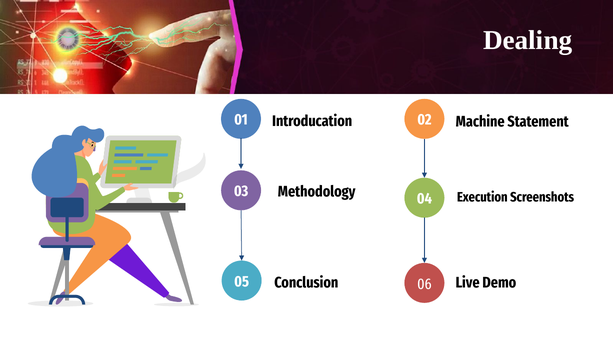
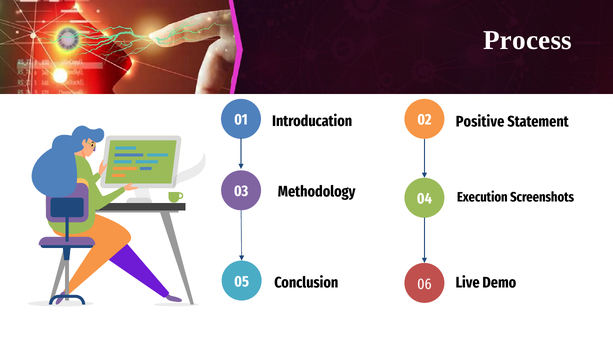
Dealing: Dealing -> Process
Machine: Machine -> Positive
